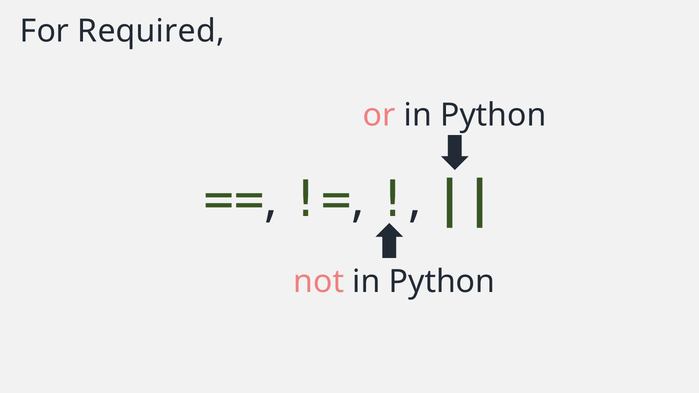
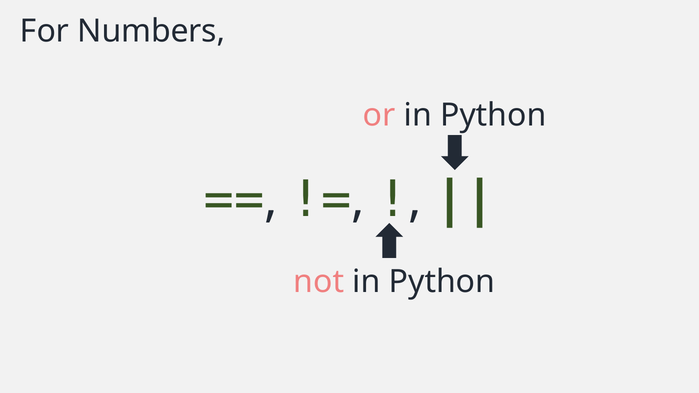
Required: Required -> Numbers
